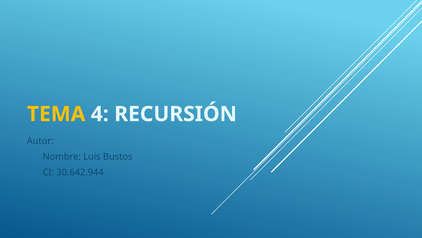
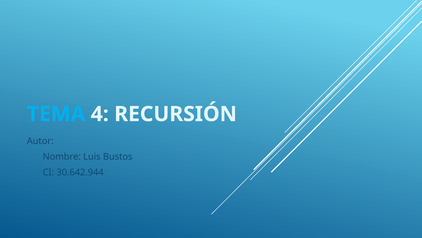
TEMA colour: yellow -> light blue
